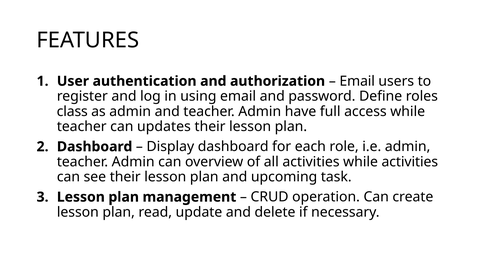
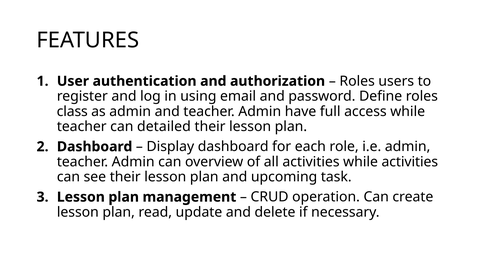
Email at (357, 81): Email -> Roles
updates: updates -> detailed
